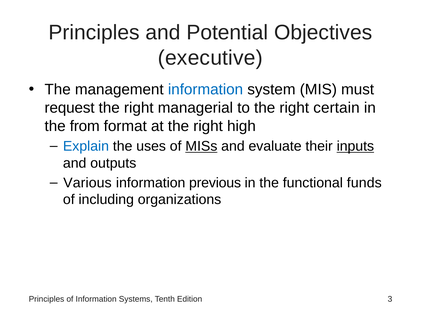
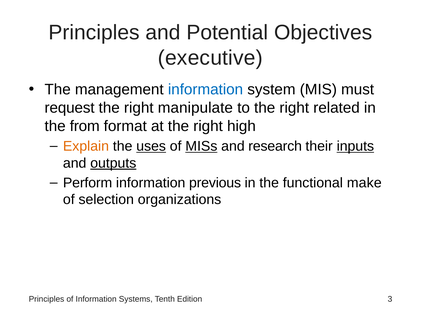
managerial: managerial -> manipulate
certain: certain -> related
Explain colour: blue -> orange
uses underline: none -> present
evaluate: evaluate -> research
outputs underline: none -> present
Various: Various -> Perform
funds: funds -> make
including: including -> selection
